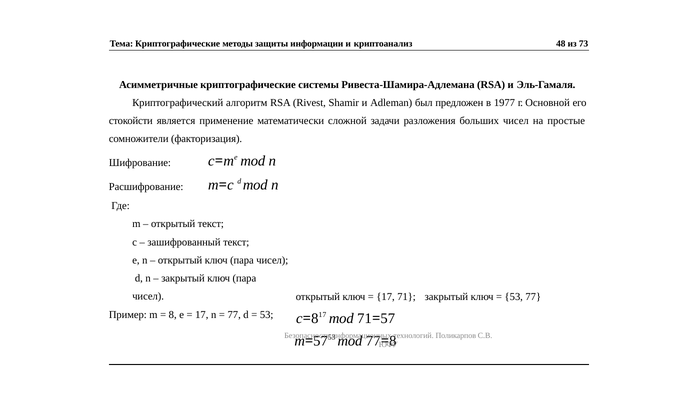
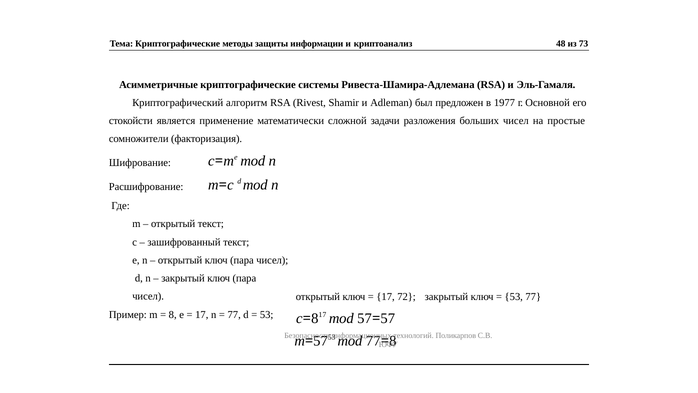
17 71: 71 -> 72
mod 71: 71 -> 57
